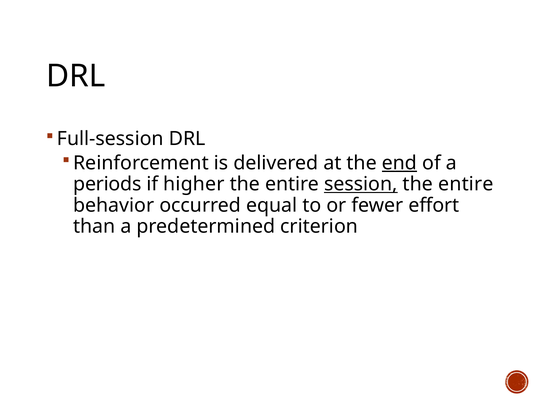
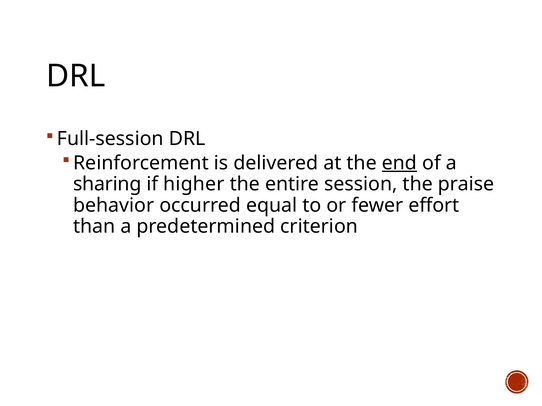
periods: periods -> sharing
session underline: present -> none
entire at (466, 184): entire -> praise
